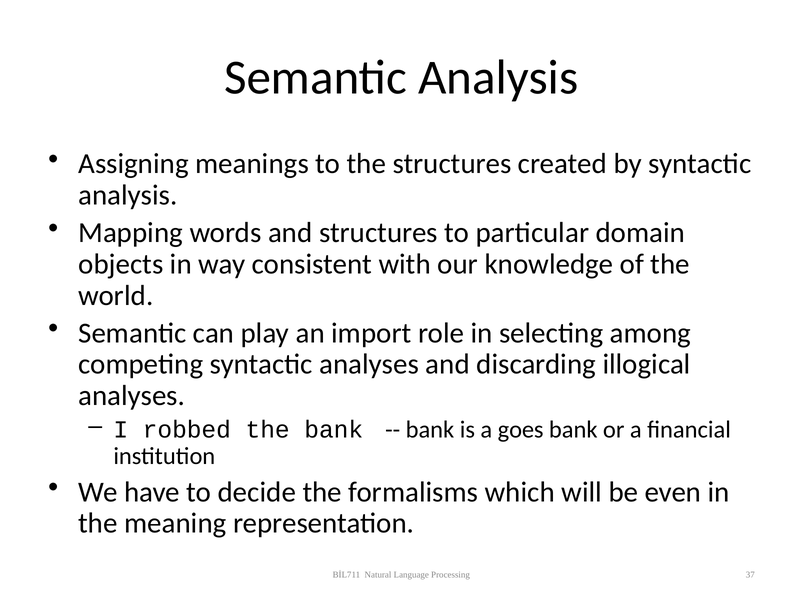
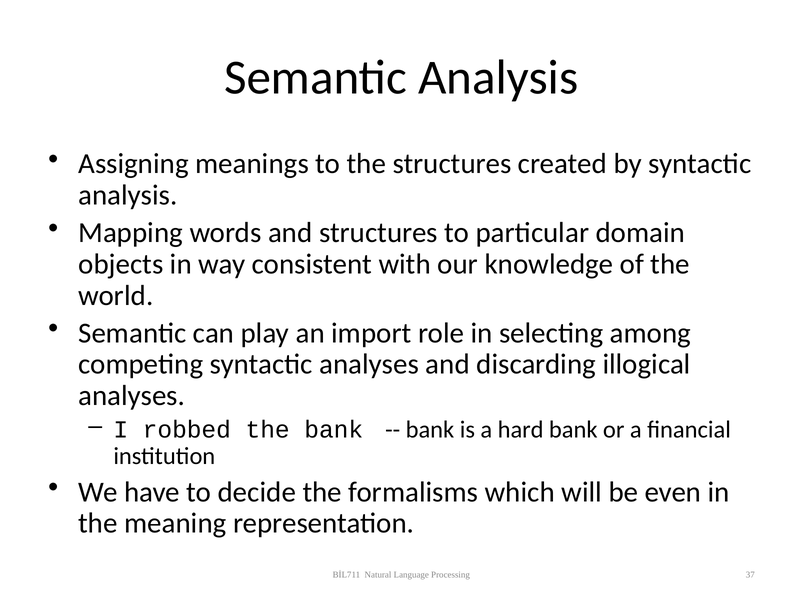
goes: goes -> hard
